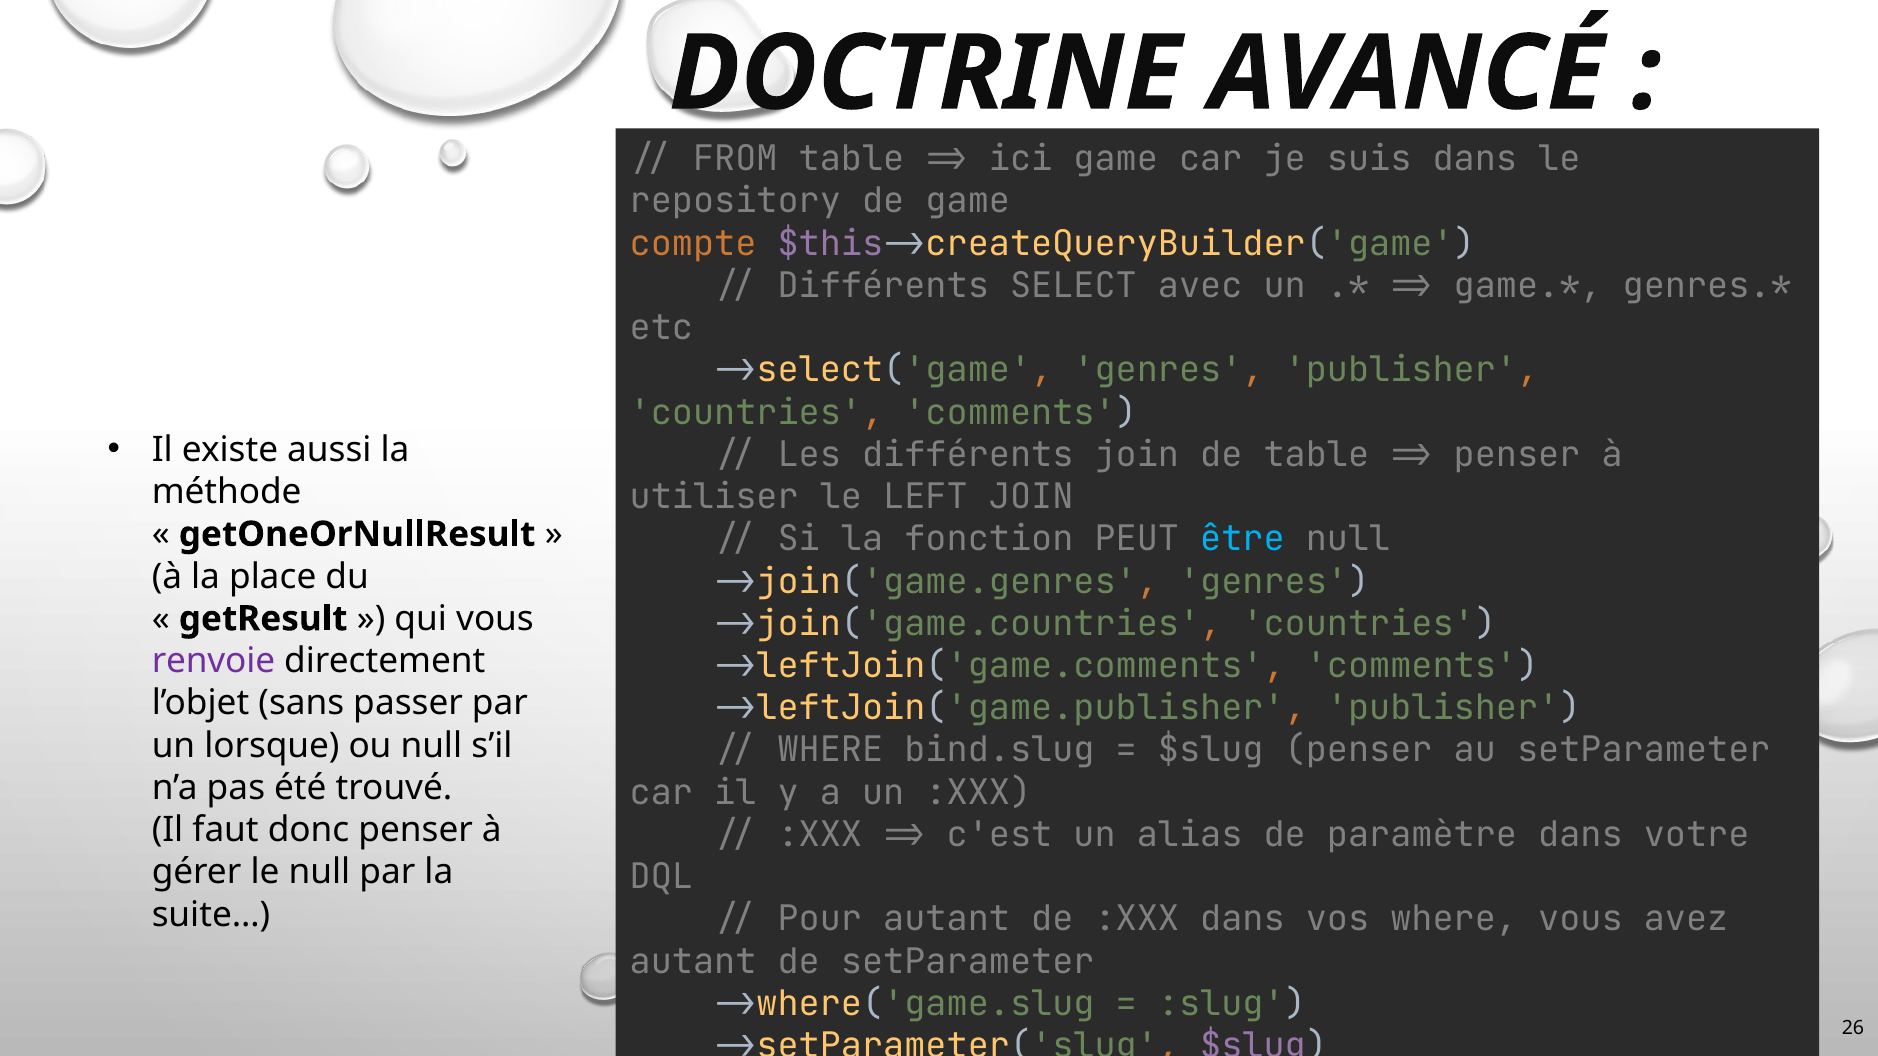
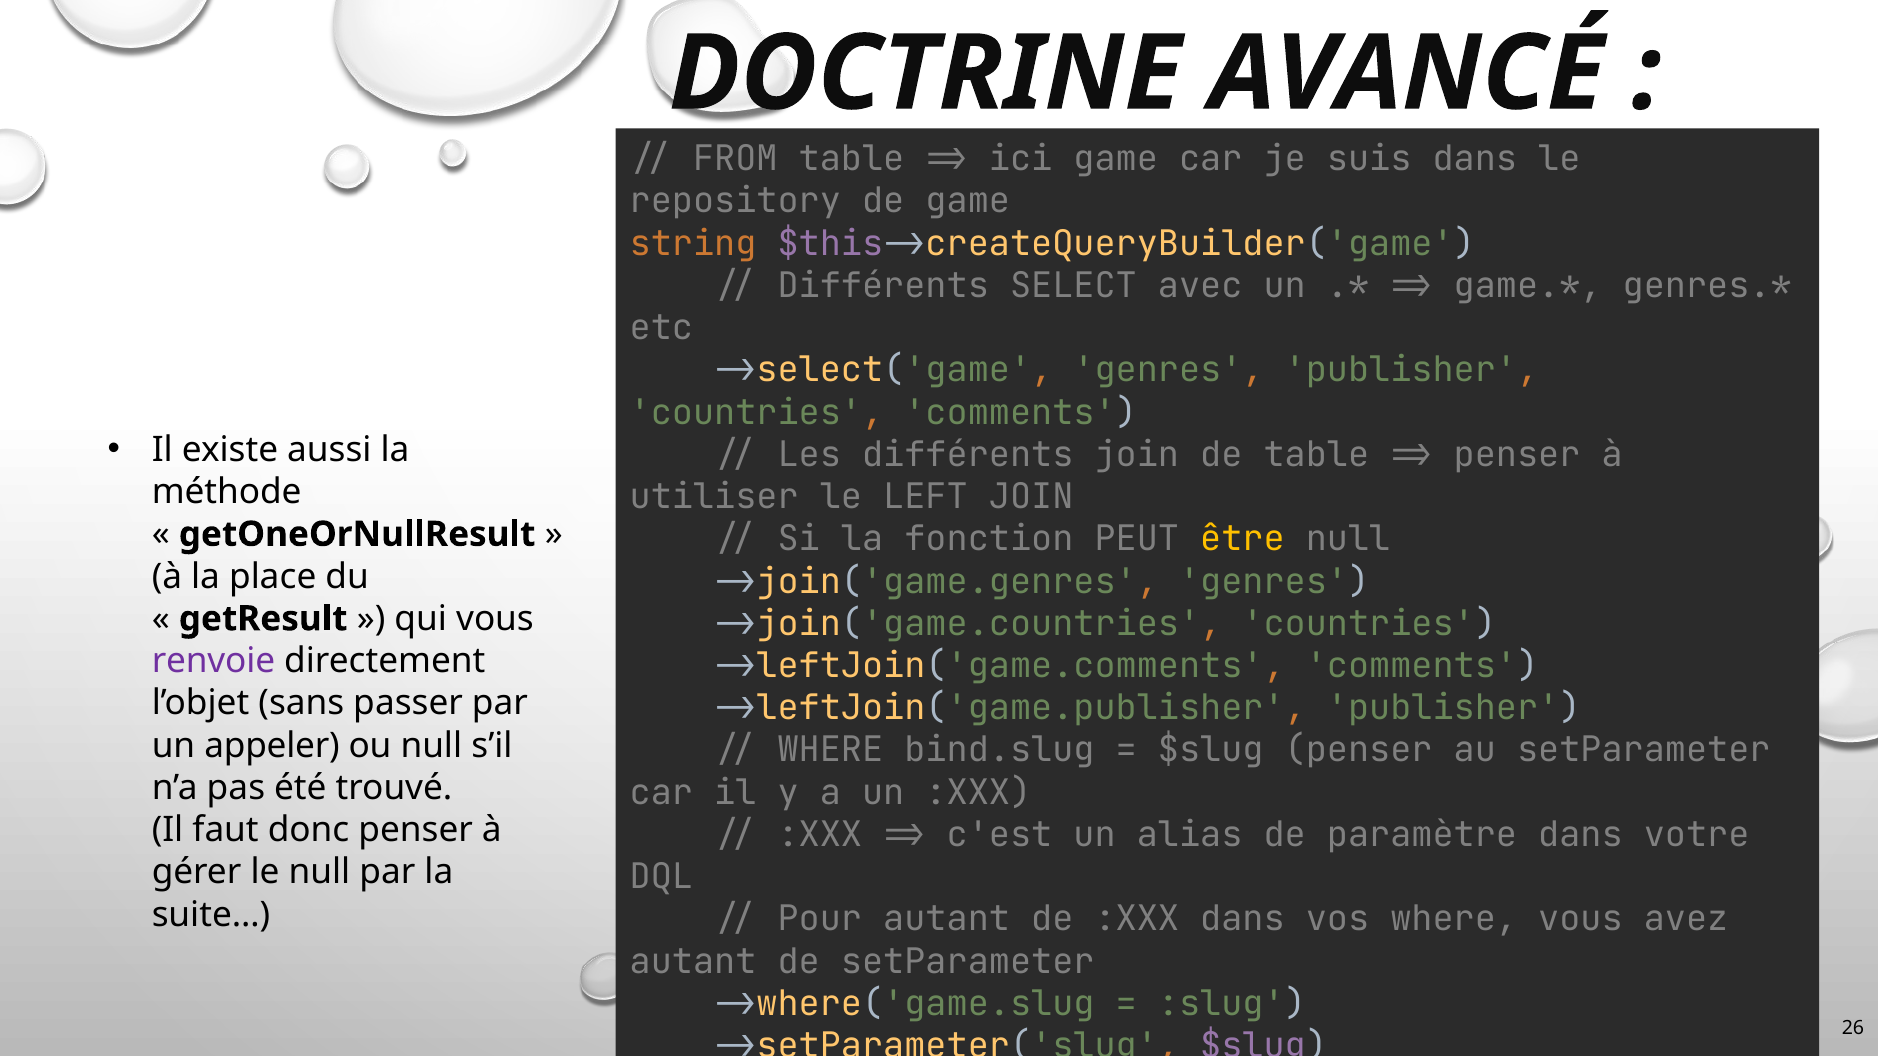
compte: compte -> string
être colour: light blue -> yellow
lorsque: lorsque -> appeler
